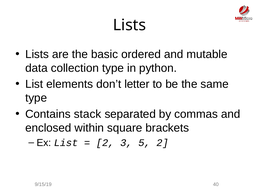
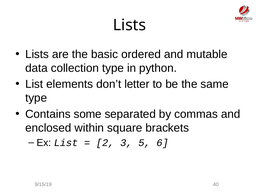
stack: stack -> some
5 2: 2 -> 6
